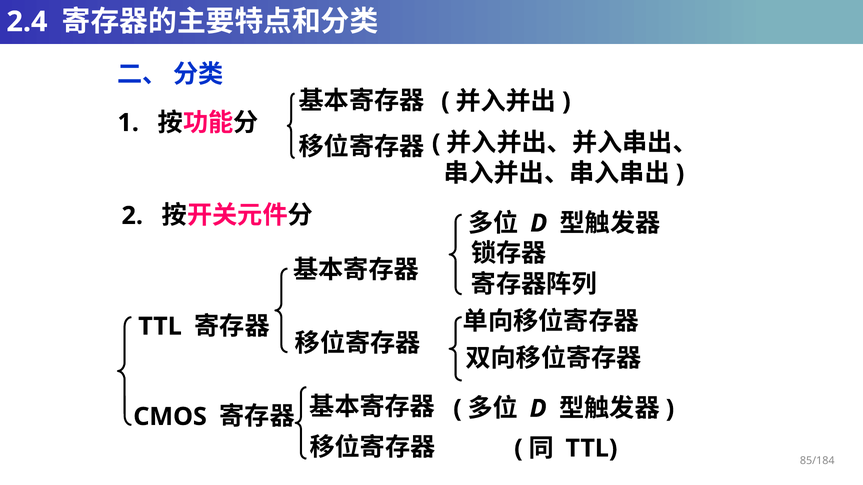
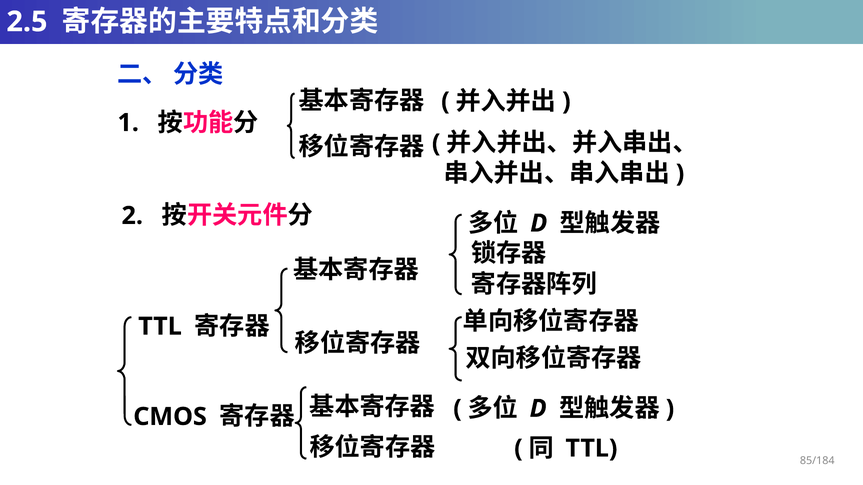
2.4: 2.4 -> 2.5
